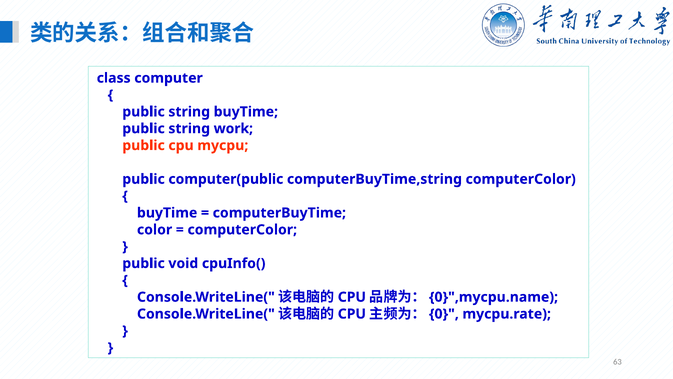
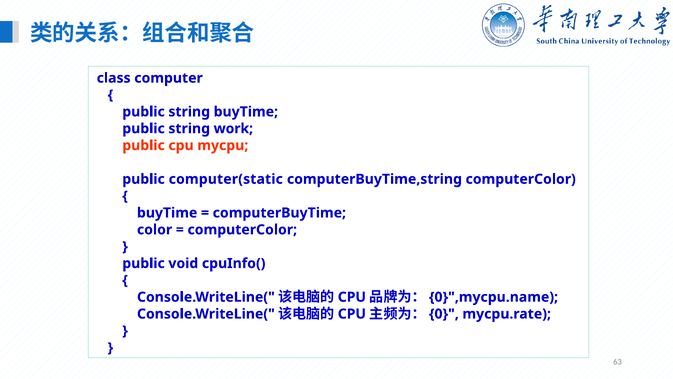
computer(public: computer(public -> computer(static
